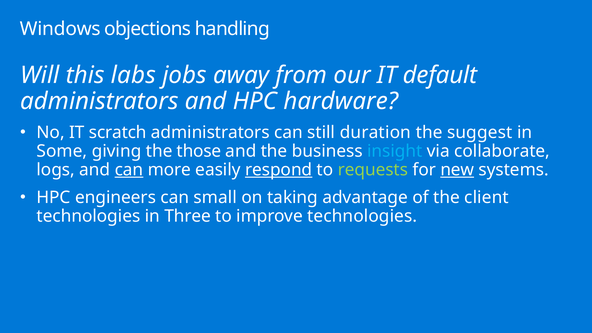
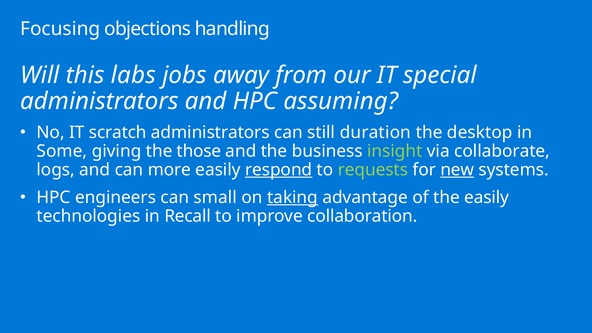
Windows: Windows -> Focusing
default: default -> special
hardware: hardware -> assuming
suggest: suggest -> desktop
insight colour: light blue -> light green
can at (129, 170) underline: present -> none
taking underline: none -> present
the client: client -> easily
Three: Three -> Recall
improve technologies: technologies -> collaboration
